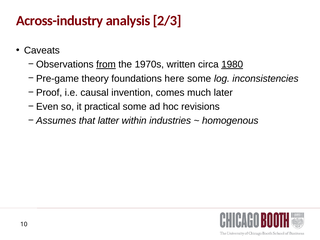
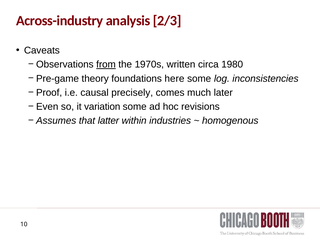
1980 underline: present -> none
invention: invention -> precisely
practical: practical -> variation
